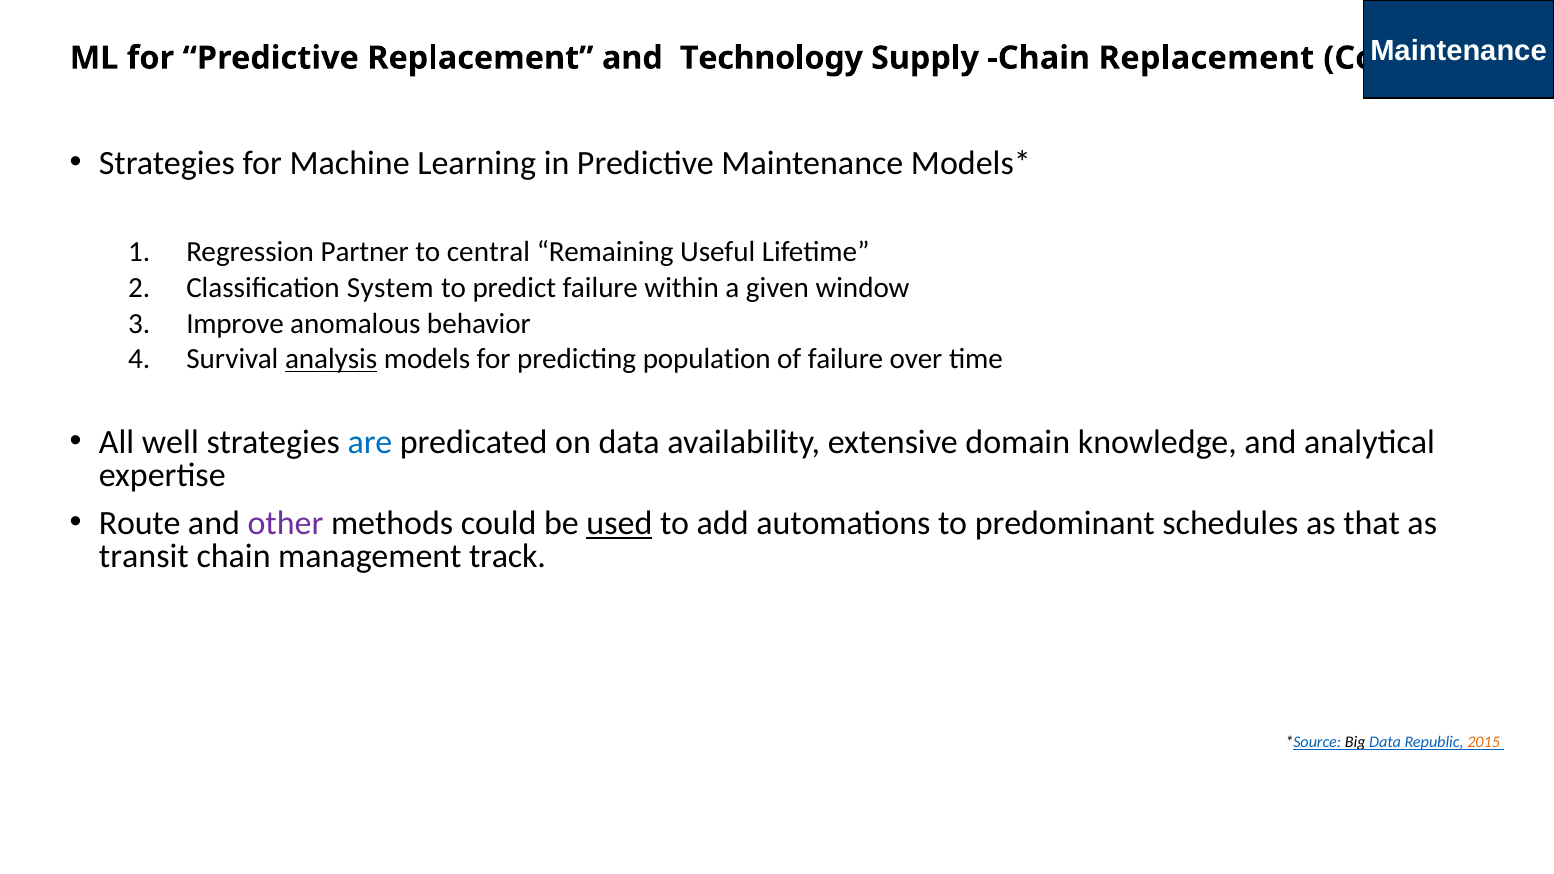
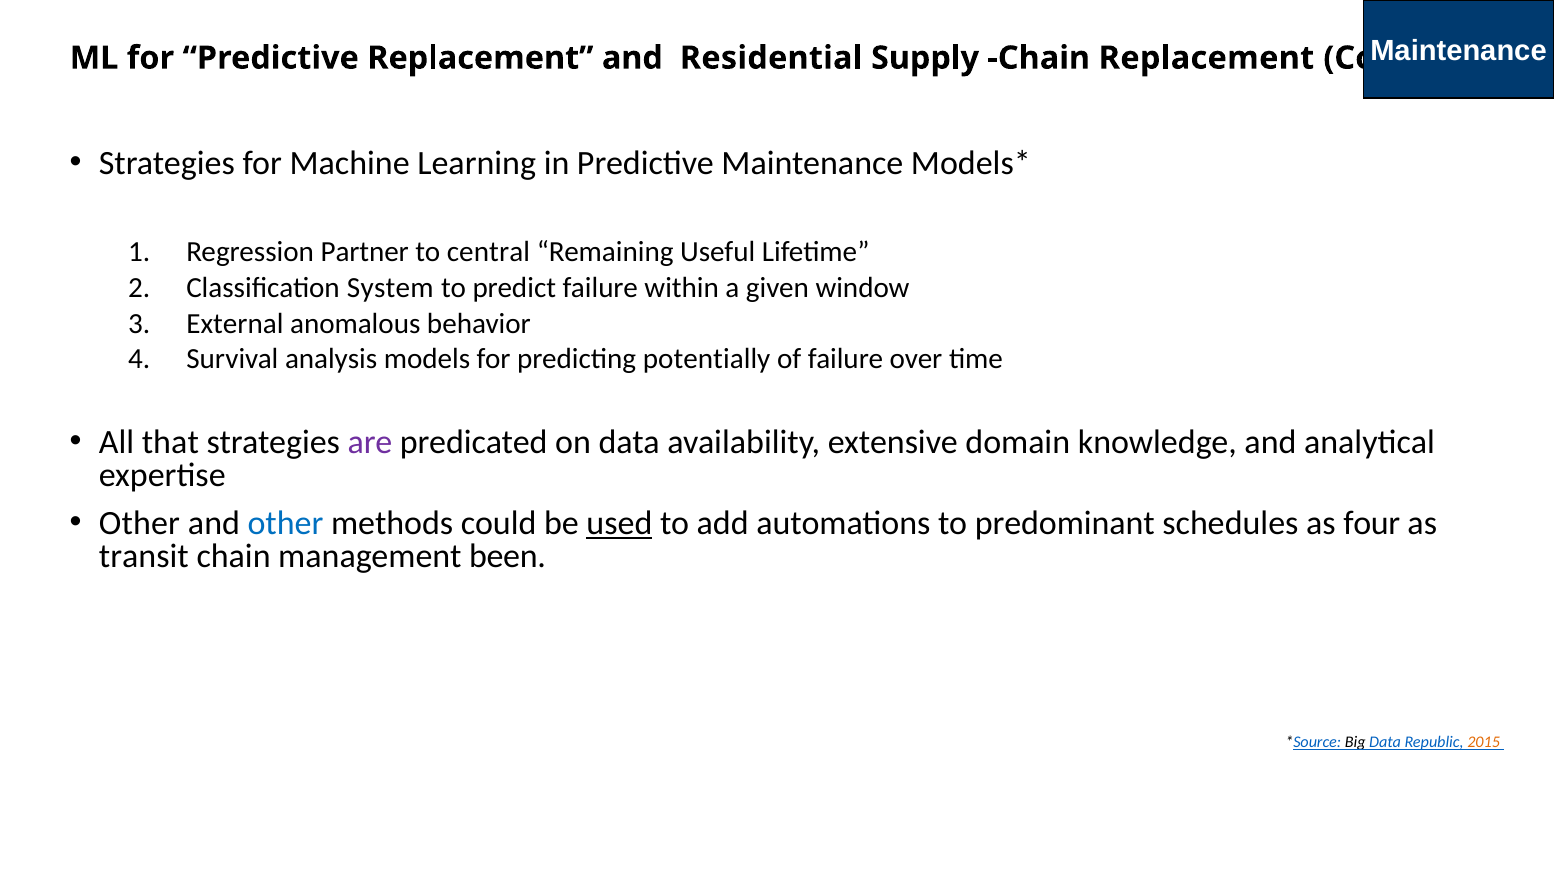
Technology: Technology -> Residential
Improve: Improve -> External
analysis underline: present -> none
population: population -> potentially
well: well -> that
are colour: blue -> purple
Route at (140, 523): Route -> Other
other at (285, 523) colour: purple -> blue
that: that -> four
track: track -> been
